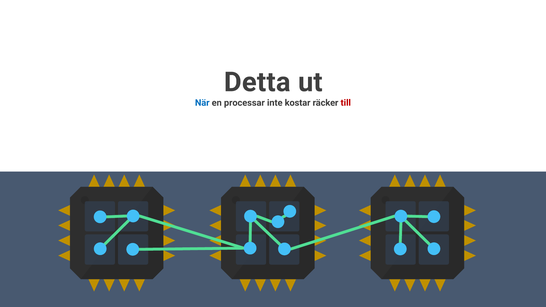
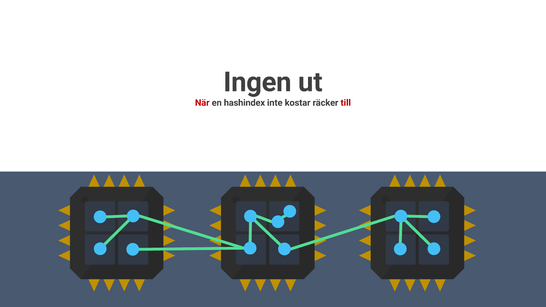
Detta: Detta -> Ingen
När colour: blue -> red
processar: processar -> hashindex
